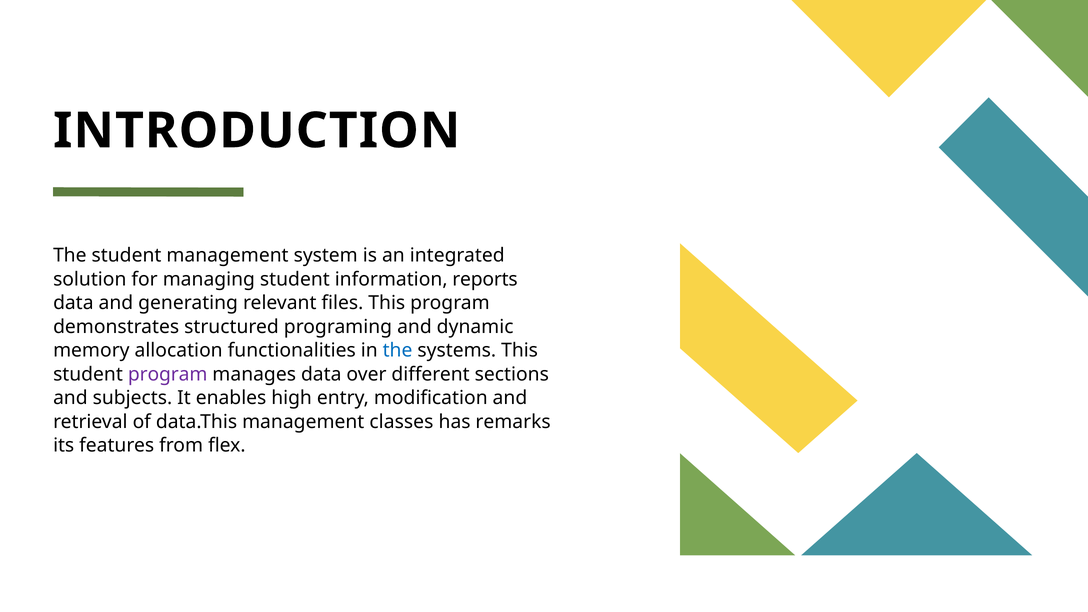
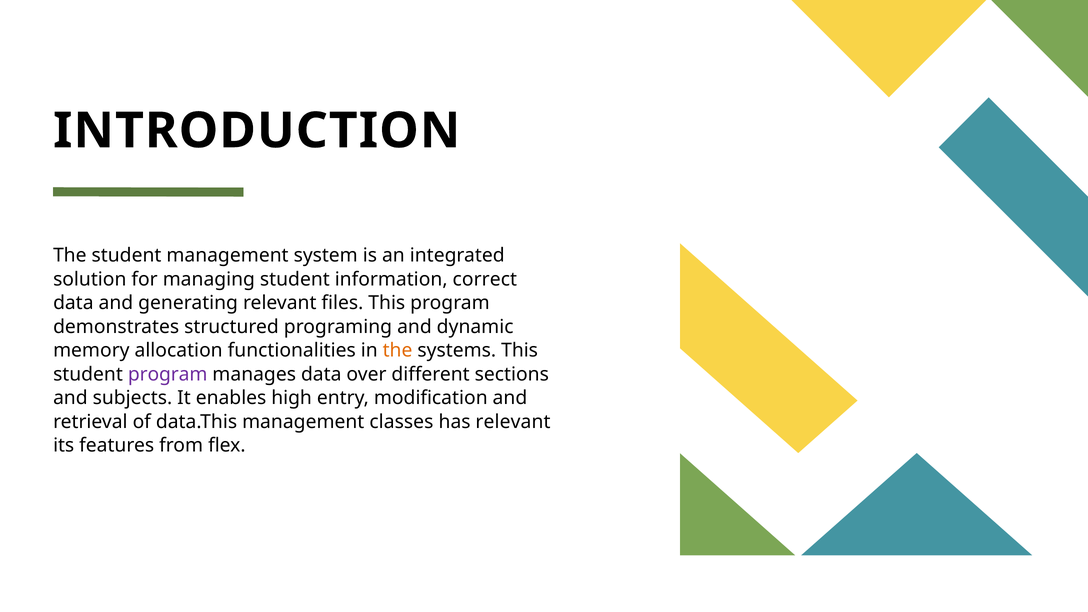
reports: reports -> correct
the at (398, 351) colour: blue -> orange
has remarks: remarks -> relevant
